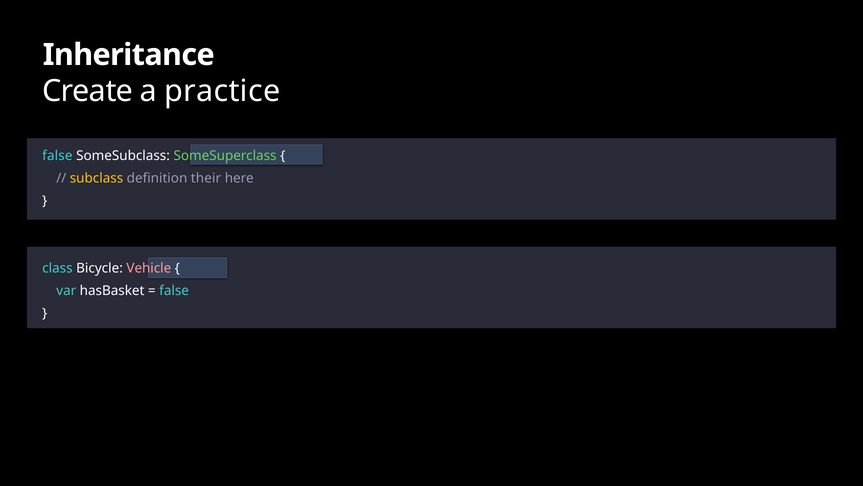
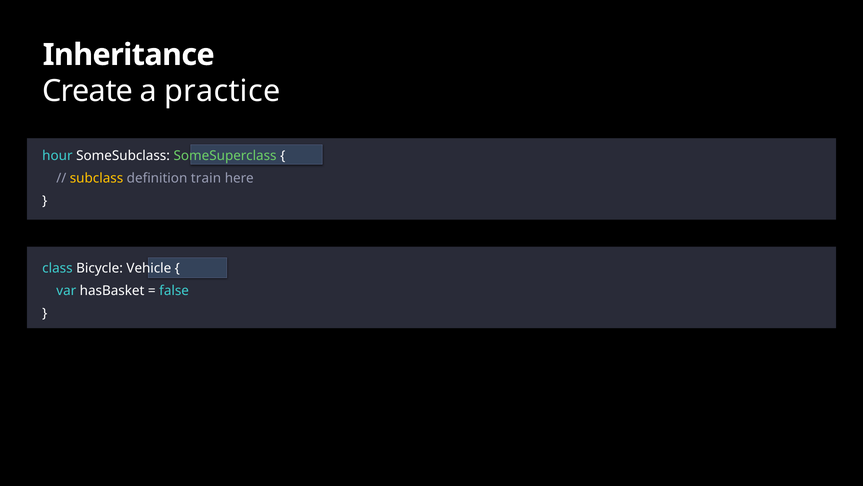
false at (57, 156): false -> hour
their: their -> train
Vehicle colour: pink -> white
